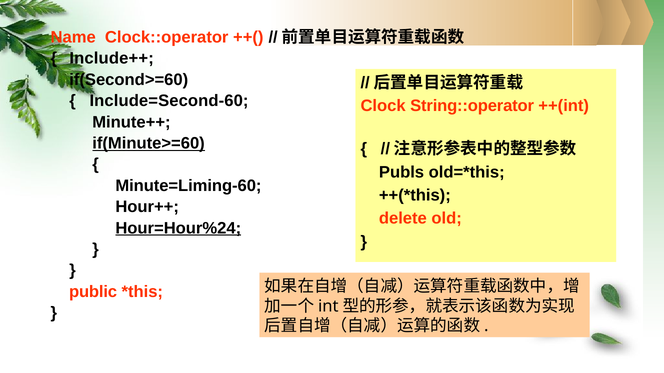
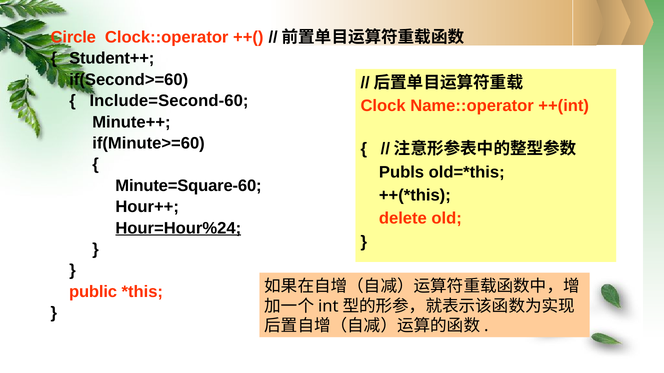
Name: Name -> Circle
Include++: Include++ -> Student++
String::operator: String::operator -> Name::operator
if(Minute>=60 underline: present -> none
Minute=Liming-60: Minute=Liming-60 -> Minute=Square-60
